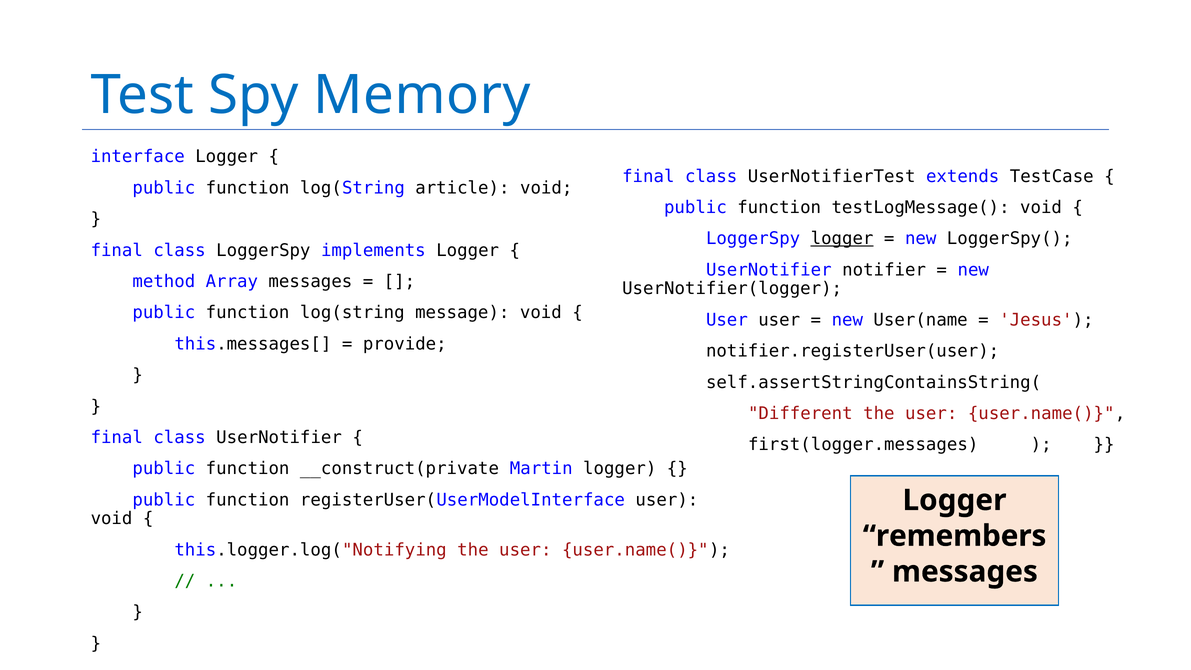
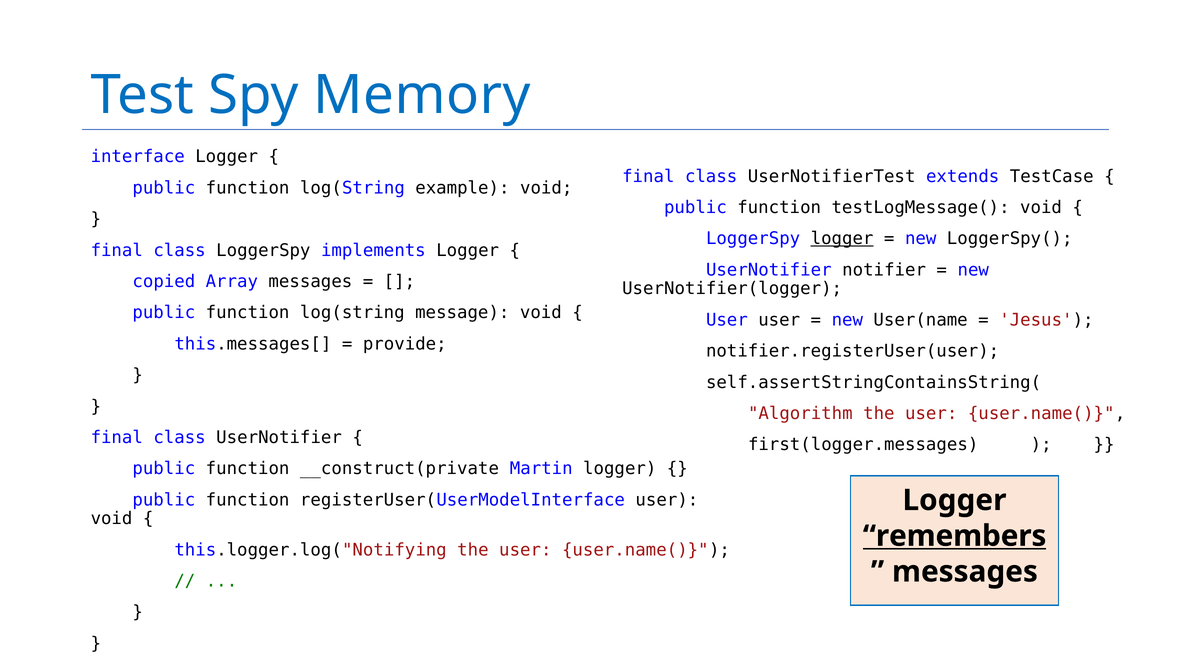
article: article -> example
method: method -> copied
Different: Different -> Algorithm
remembers underline: none -> present
